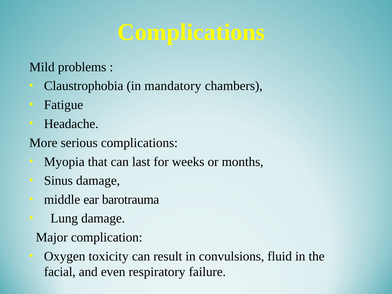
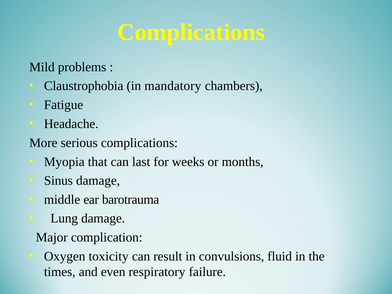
facial: facial -> times
